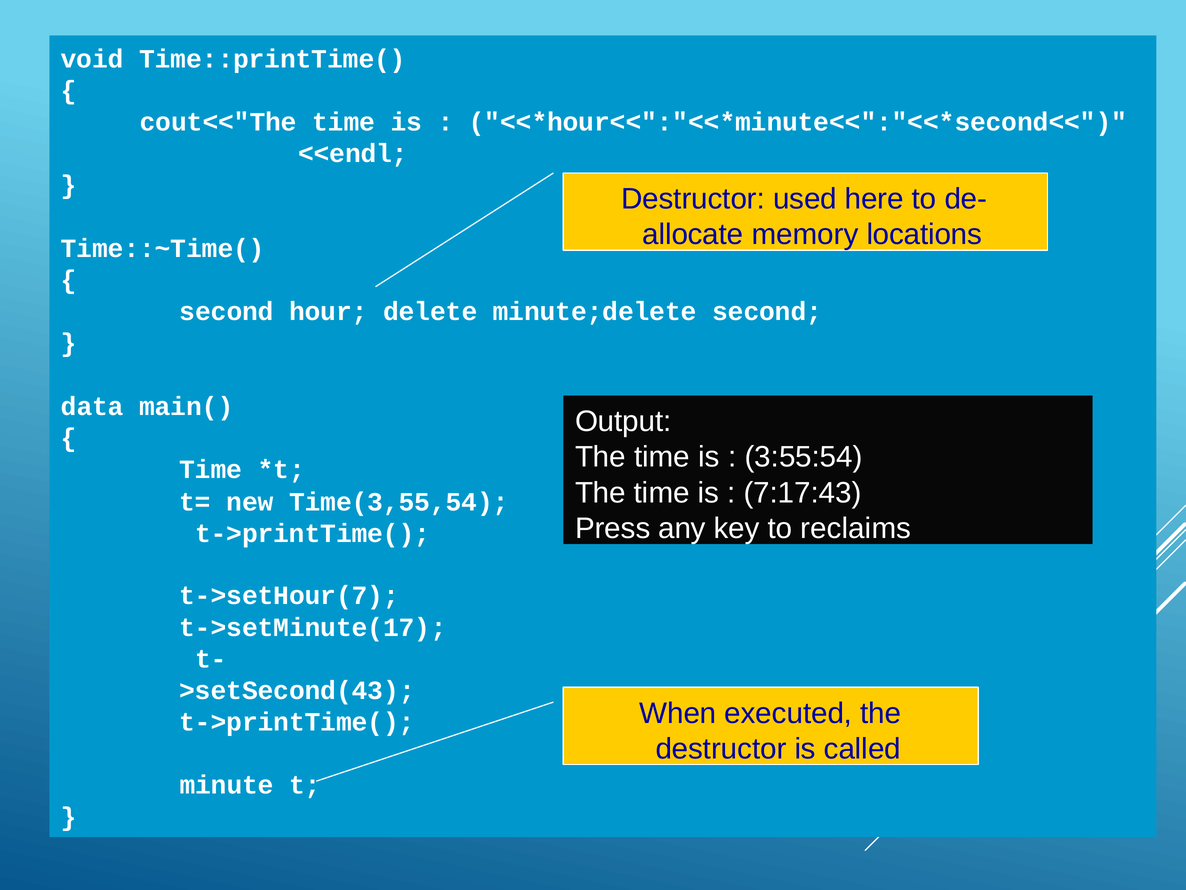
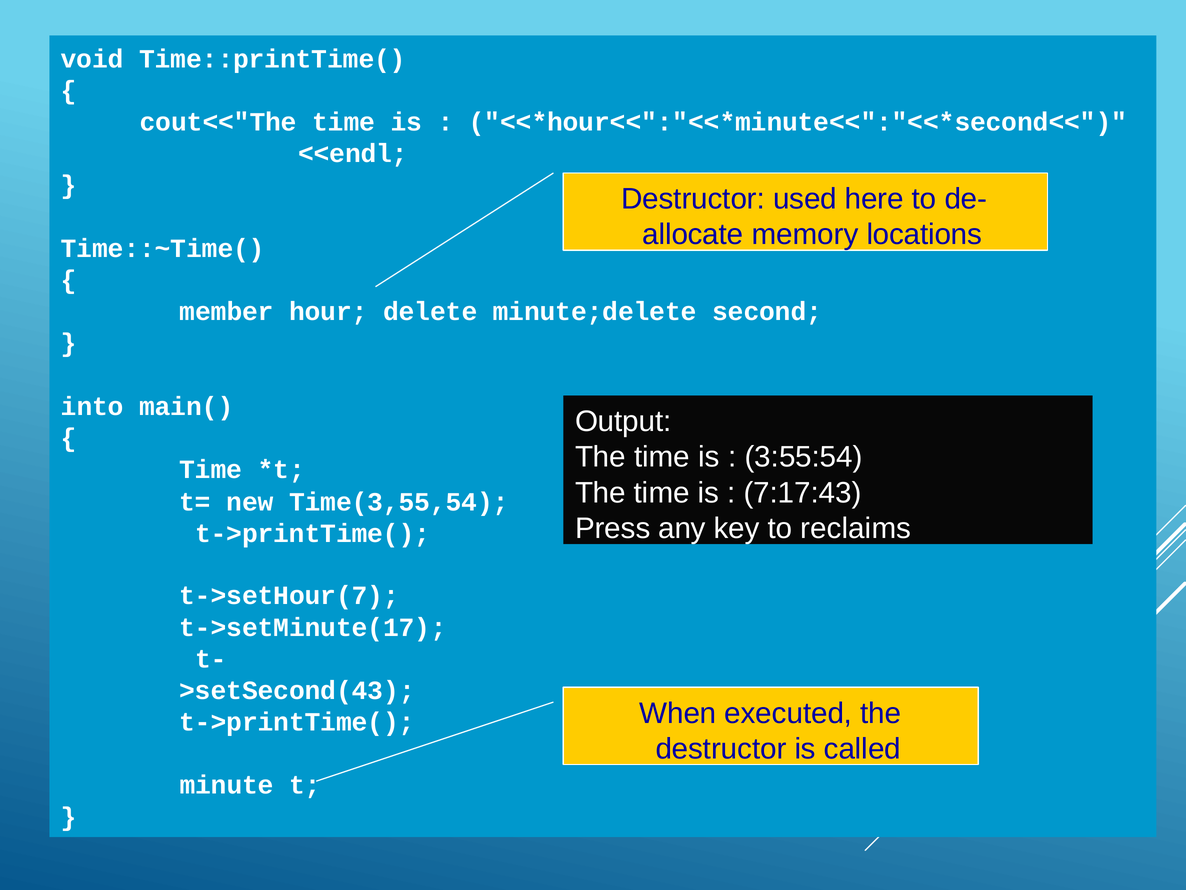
second at (227, 311): second -> member
data: data -> into
